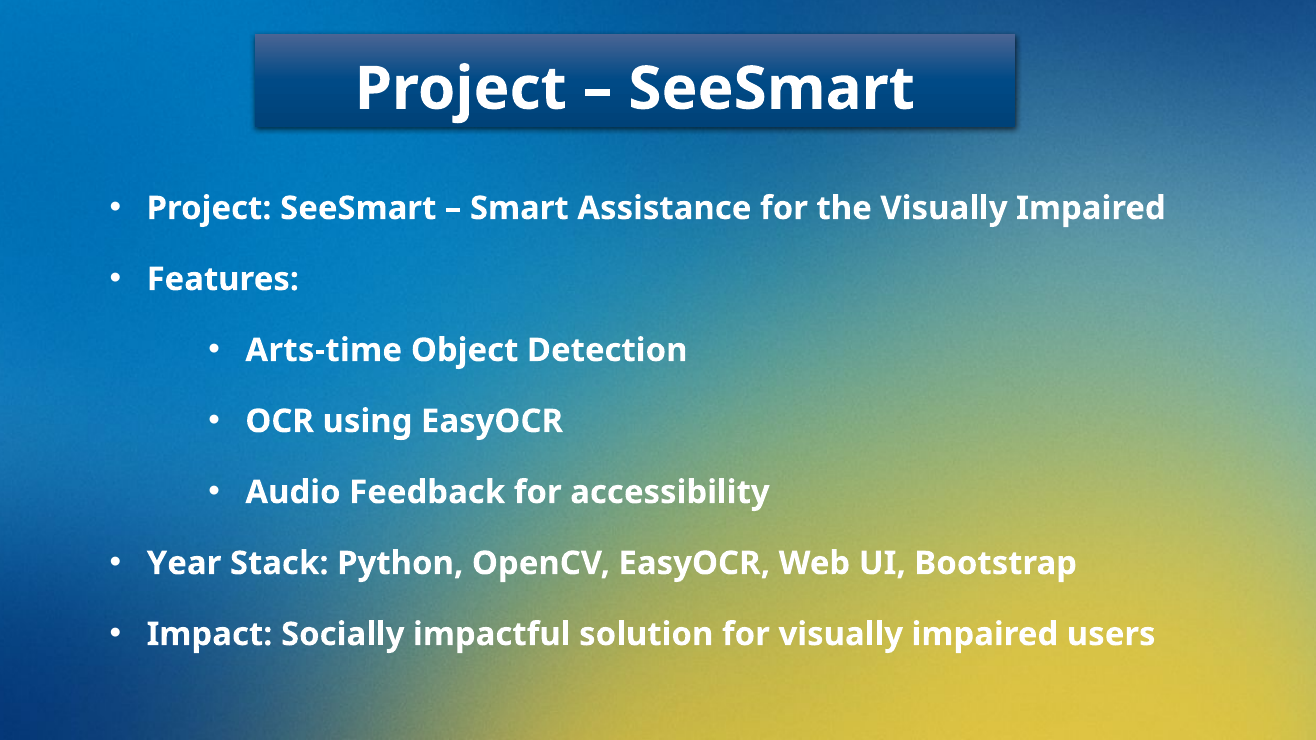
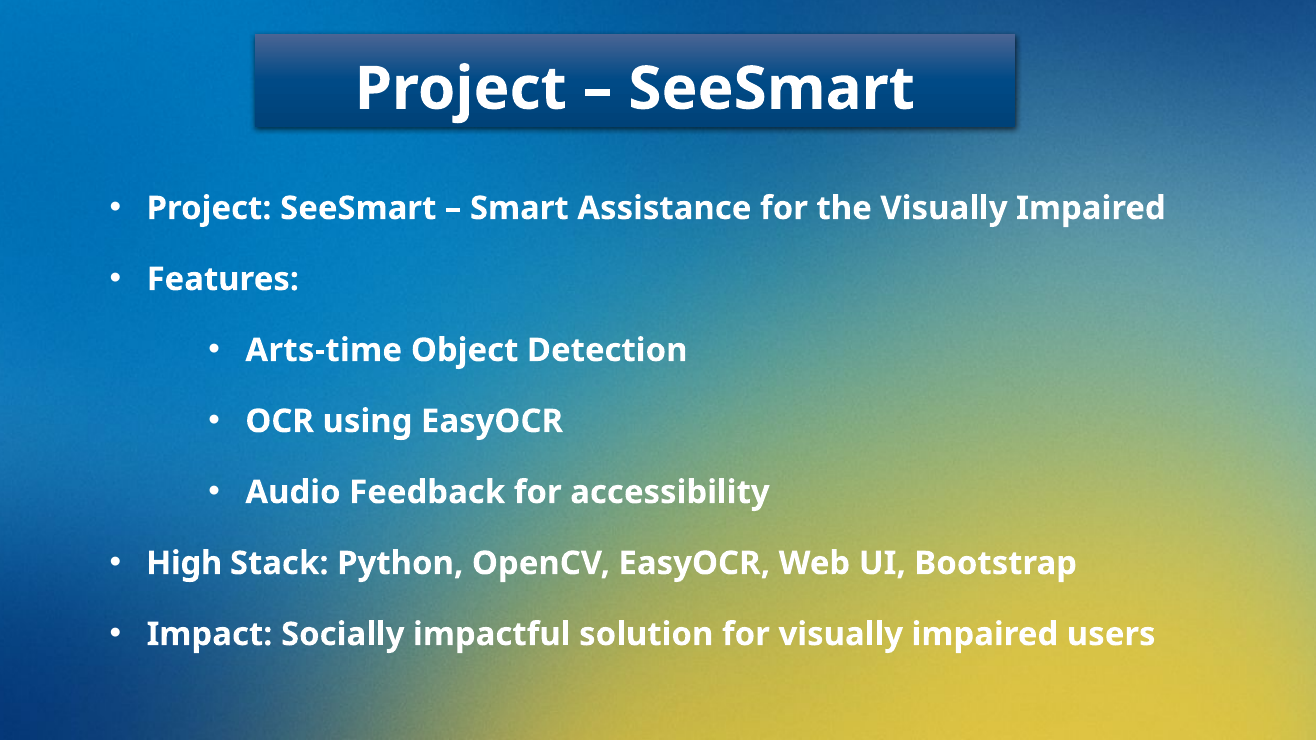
Year: Year -> High
